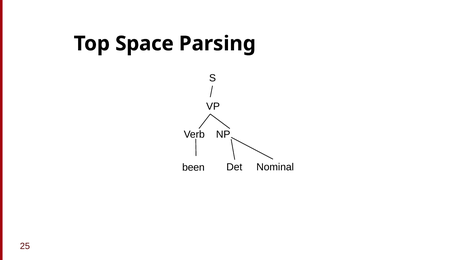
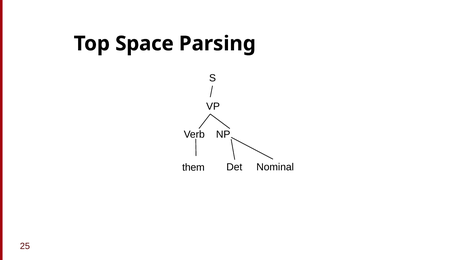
been: been -> them
